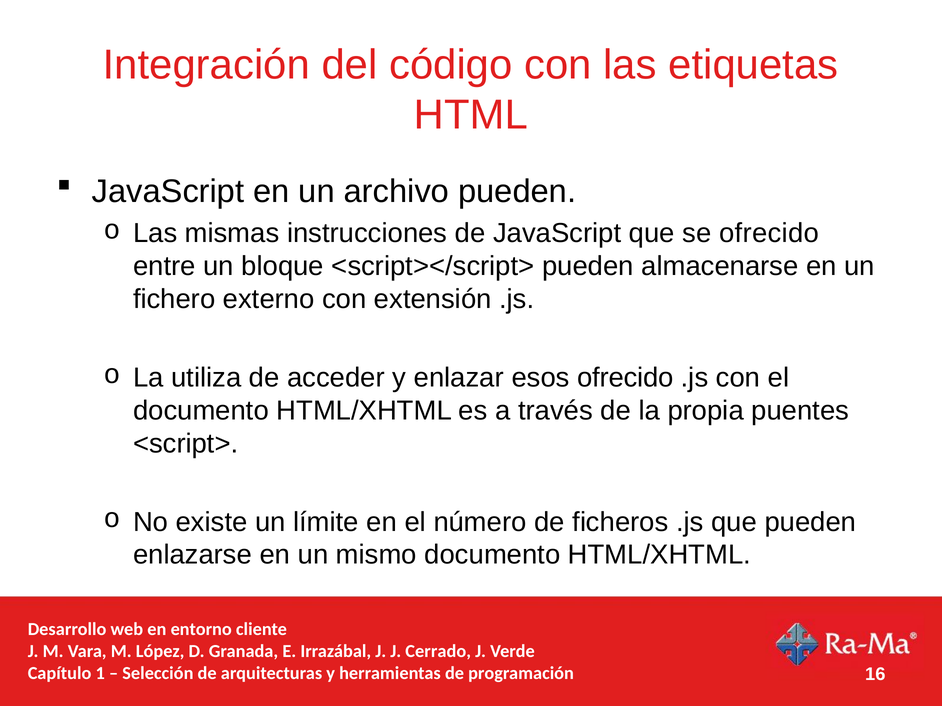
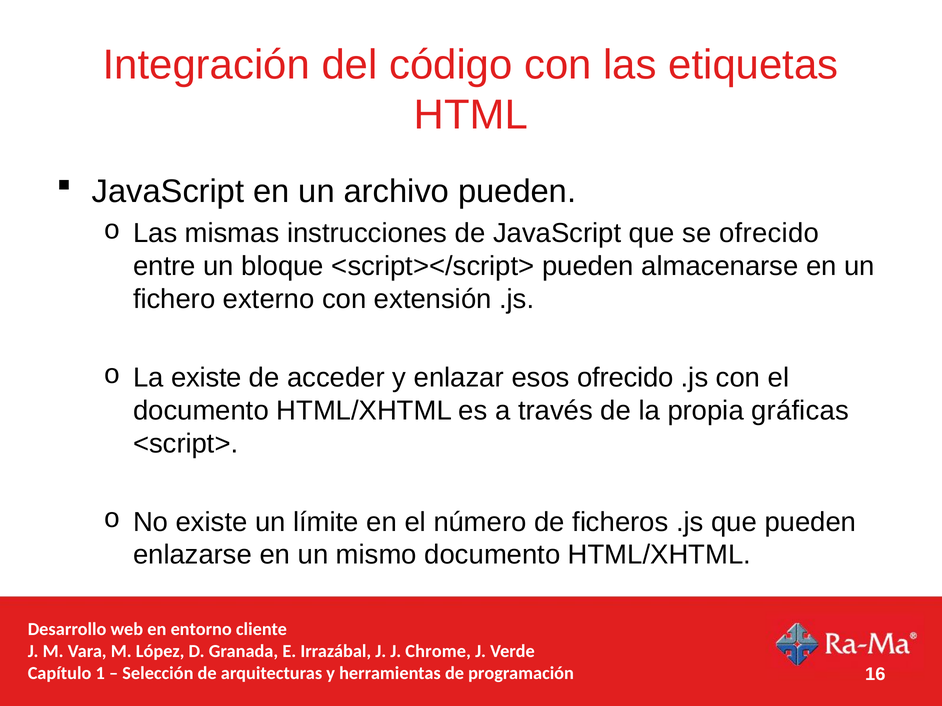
La utiliza: utiliza -> existe
puentes: puentes -> gráficas
Cerrado: Cerrado -> Chrome
